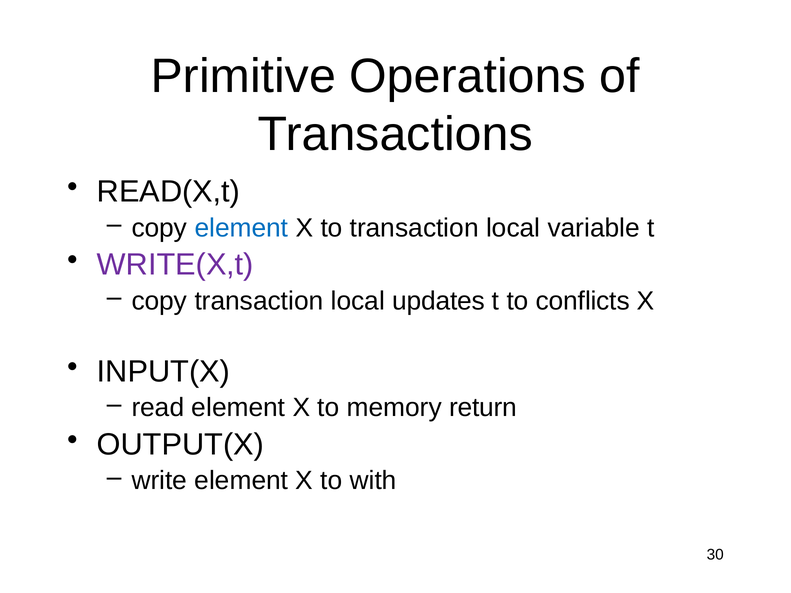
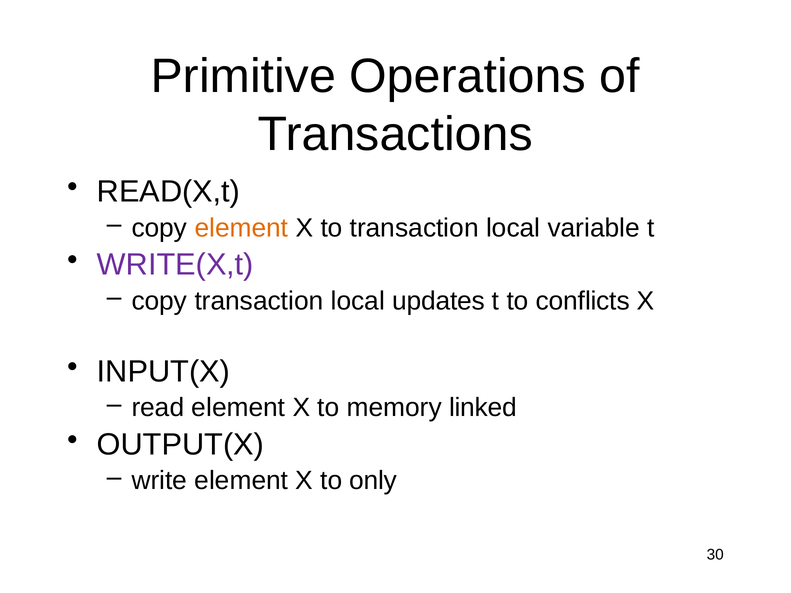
element at (241, 228) colour: blue -> orange
return: return -> linked
with: with -> only
